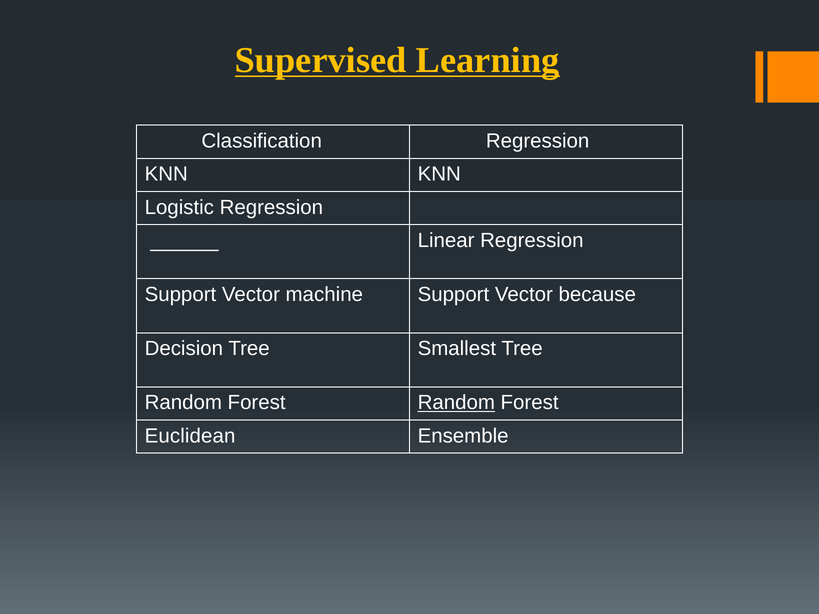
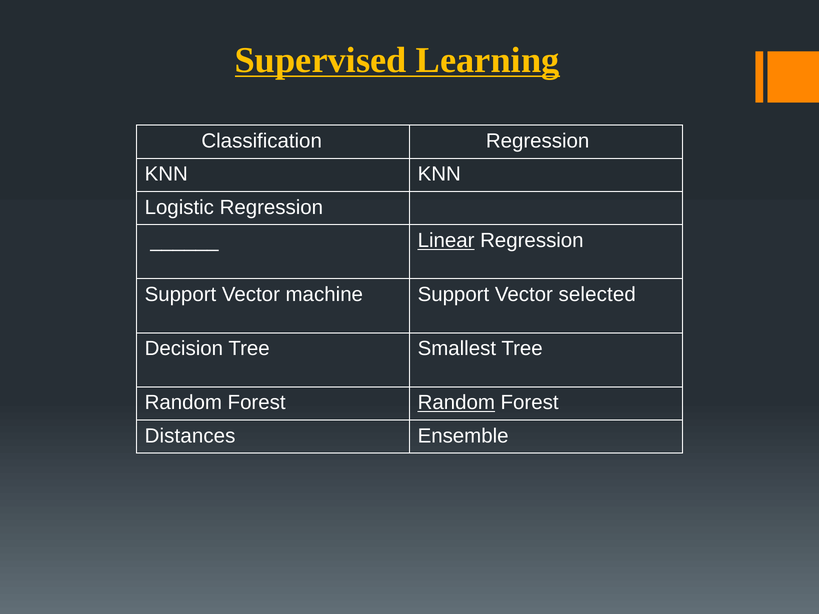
Linear underline: none -> present
because: because -> selected
Euclidean: Euclidean -> Distances
